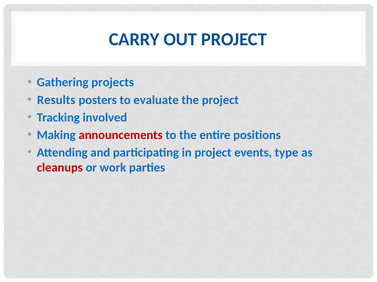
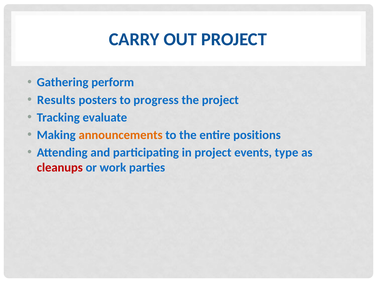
projects: projects -> perform
evaluate: evaluate -> progress
involved: involved -> evaluate
announcements colour: red -> orange
